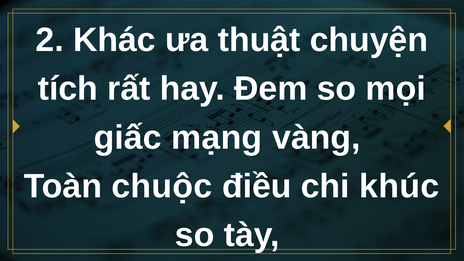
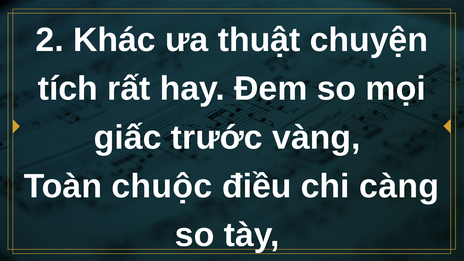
mạng: mạng -> trước
khúc: khúc -> càng
